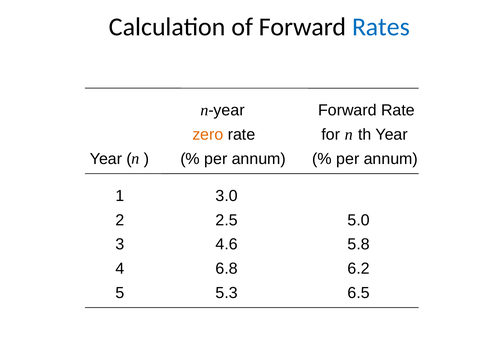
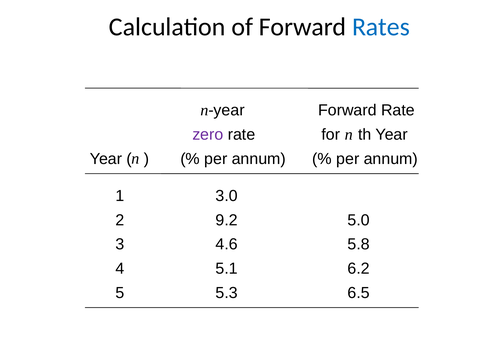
zero colour: orange -> purple
2.5: 2.5 -> 9.2
6.8: 6.8 -> 5.1
